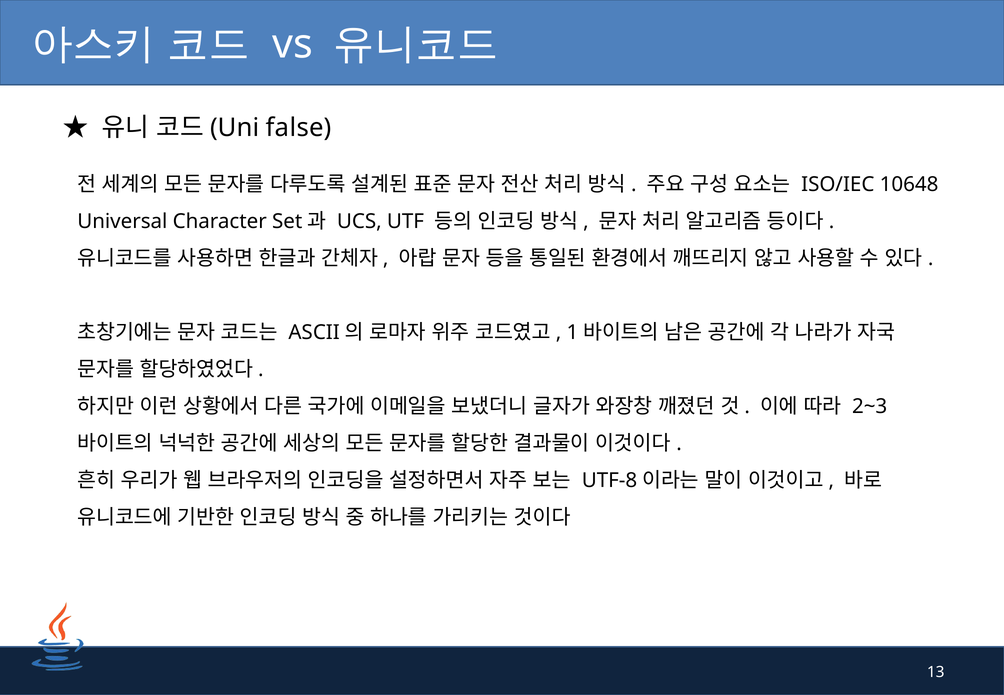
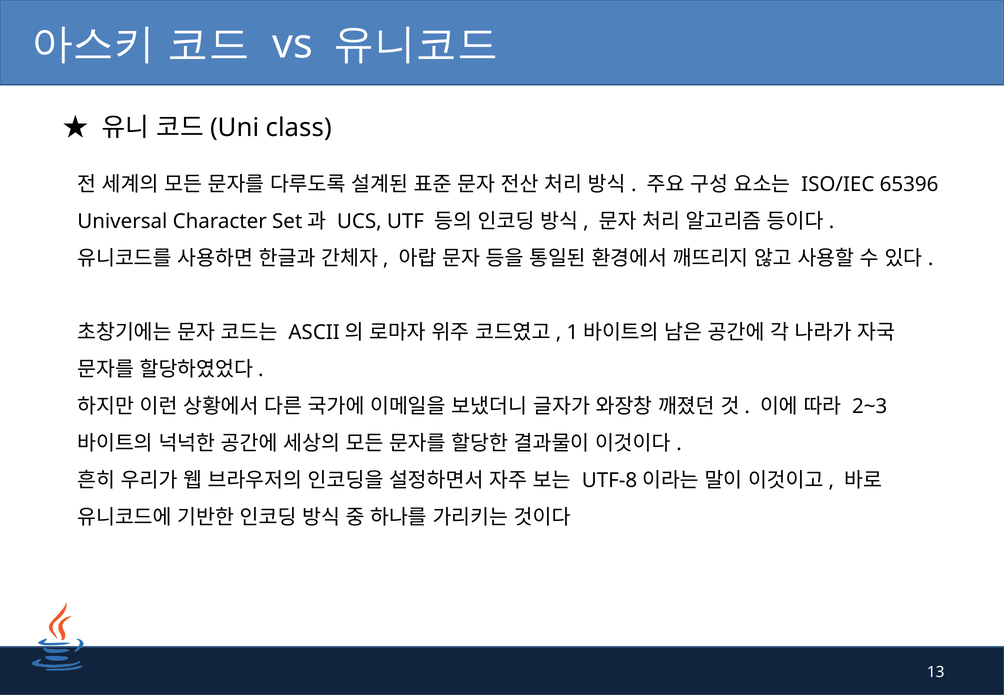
false: false -> class
10648: 10648 -> 65396
